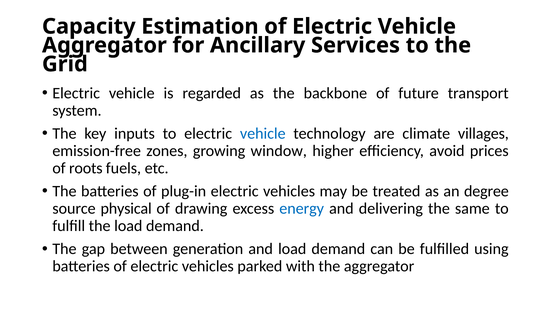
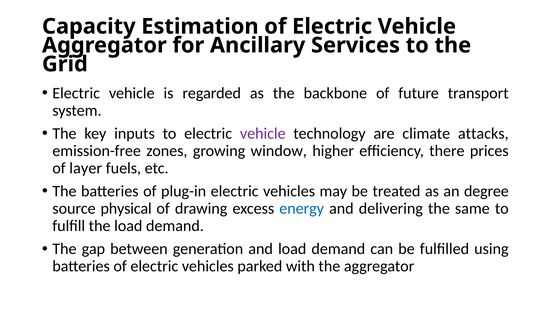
vehicle at (263, 134) colour: blue -> purple
villages: villages -> attacks
avoid: avoid -> there
roots: roots -> layer
